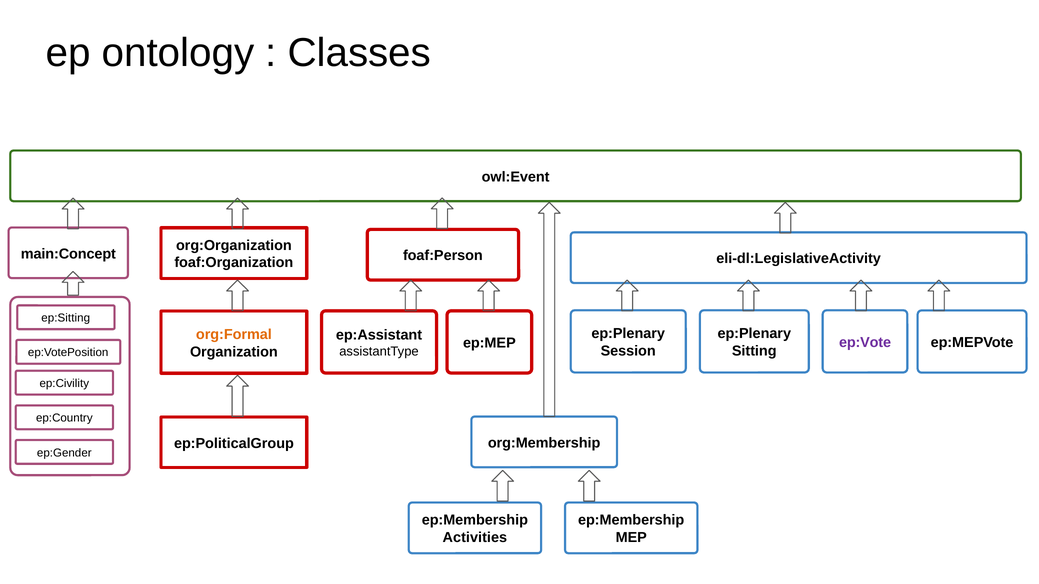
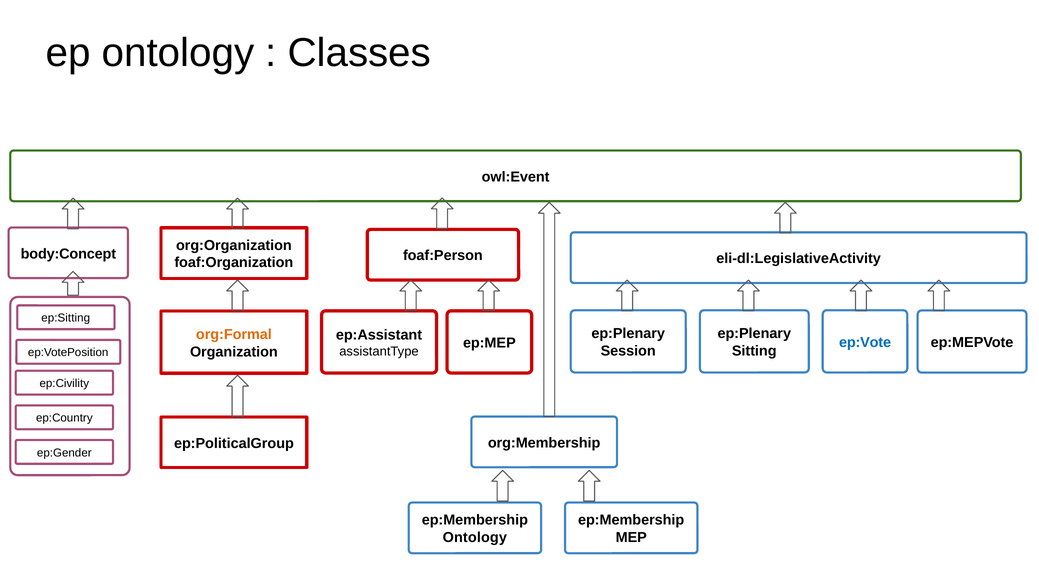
main:Concept: main:Concept -> body:Concept
ep:Vote colour: purple -> blue
Activities at (475, 538): Activities -> Ontology
